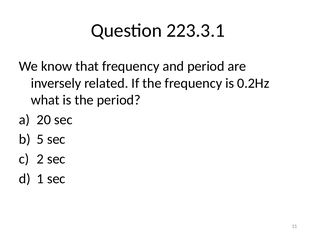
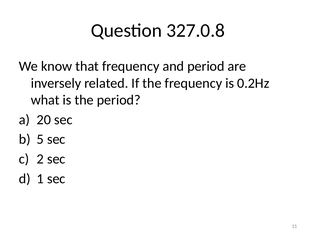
223.3.1: 223.3.1 -> 327.0.8
